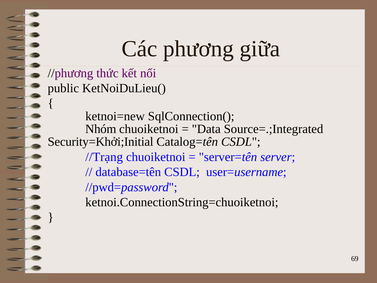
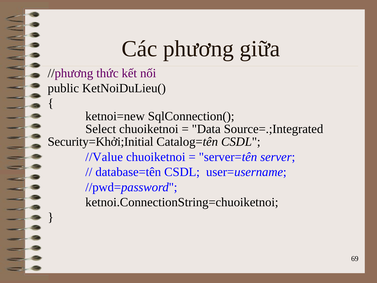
Nhóm: Nhóm -> Select
//Trạng: //Trạng -> //Value
